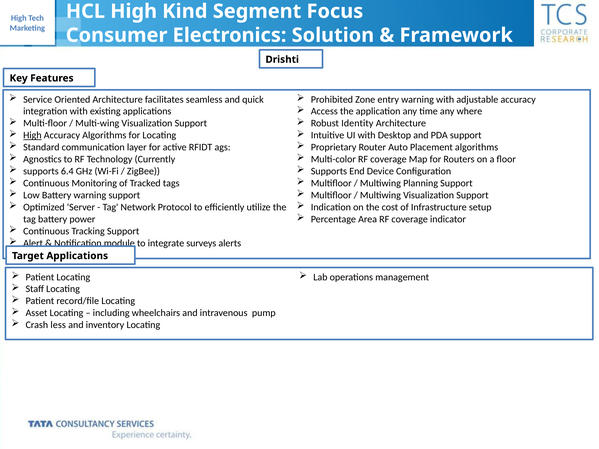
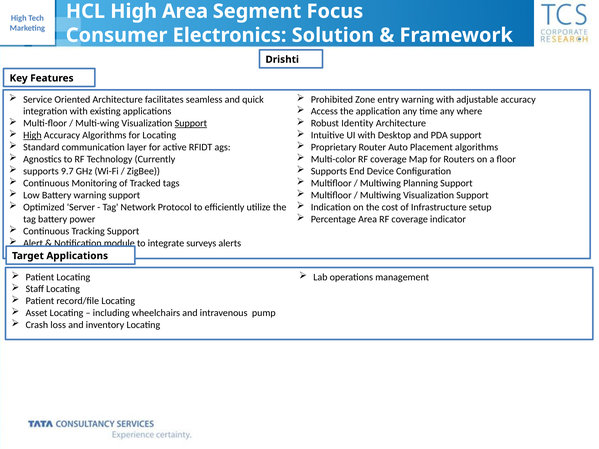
High Kind: Kind -> Area
Support at (191, 123) underline: none -> present
6.4: 6.4 -> 9.7
less: less -> loss
